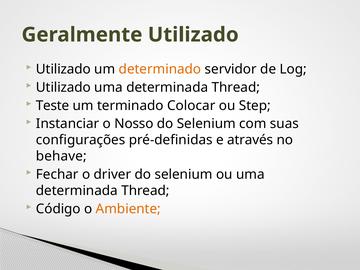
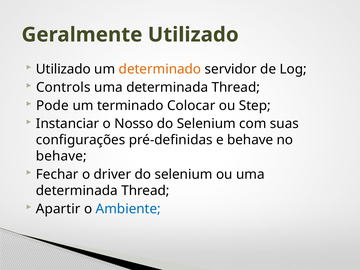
Utilizado at (63, 87): Utilizado -> Controls
Teste: Teste -> Pode
e através: através -> behave
Código: Código -> Apartir
Ambiente colour: orange -> blue
